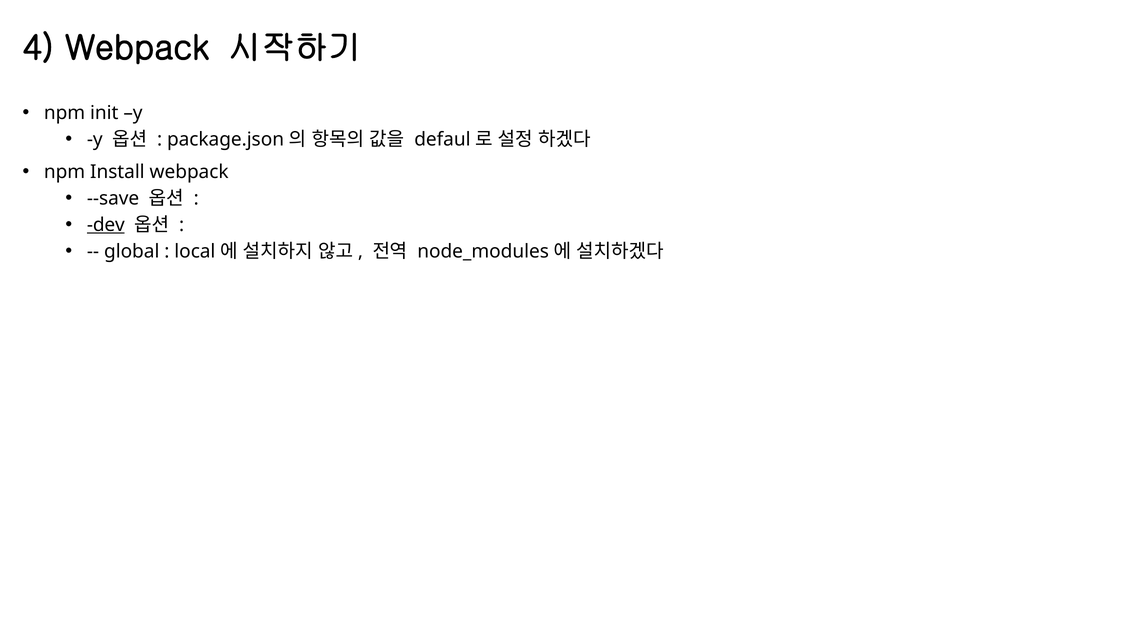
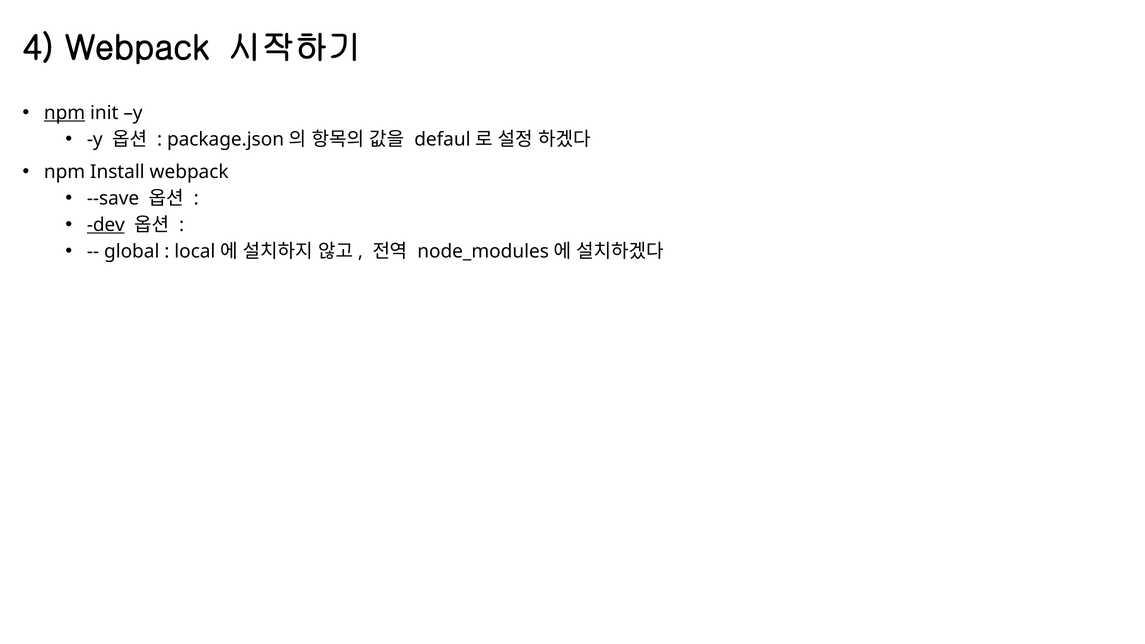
npm at (65, 113) underline: none -> present
